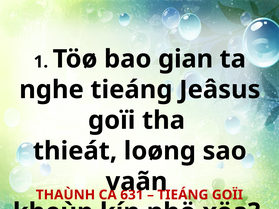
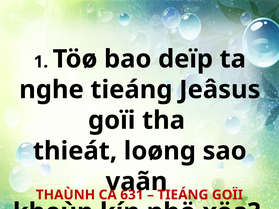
gian: gian -> deïp
